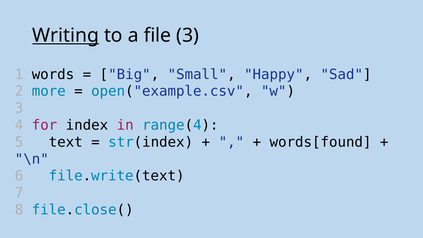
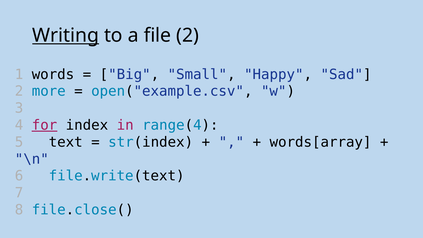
file 3: 3 -> 2
for underline: none -> present
words[found: words[found -> words[array
